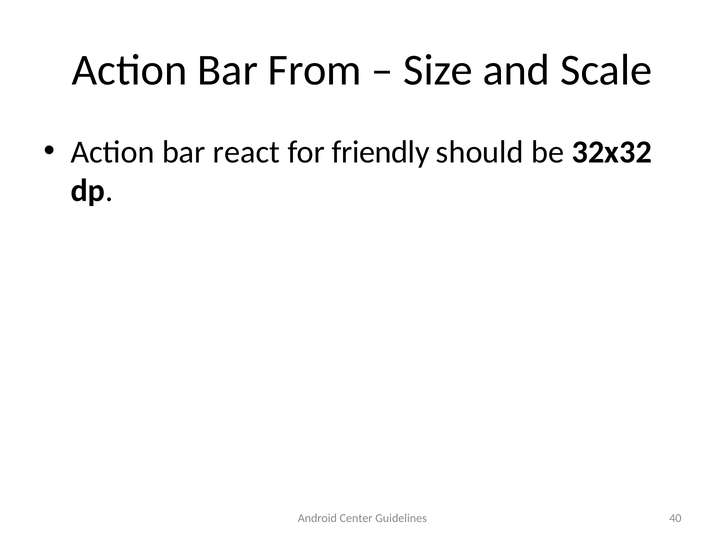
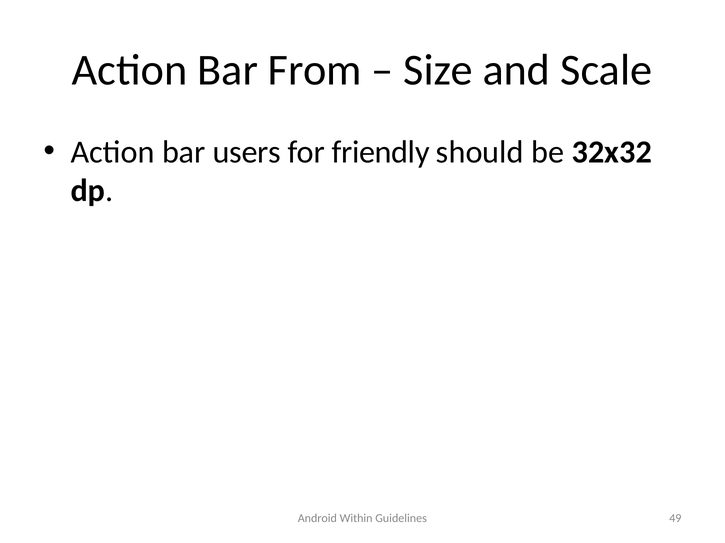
react: react -> users
Center: Center -> Within
40: 40 -> 49
